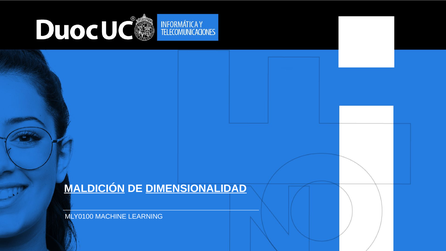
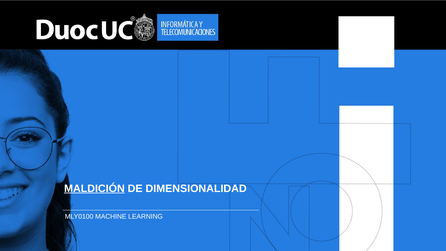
DIMENSIONALIDAD underline: present -> none
